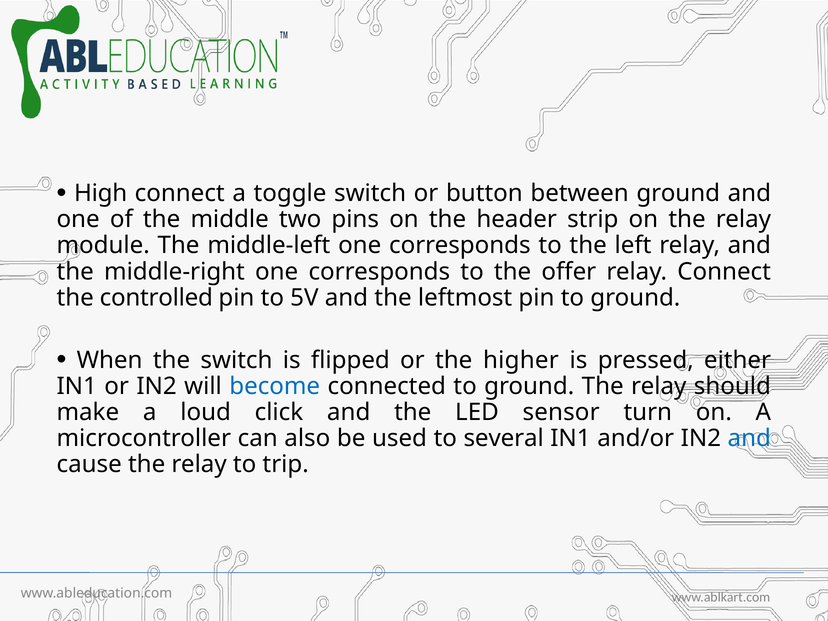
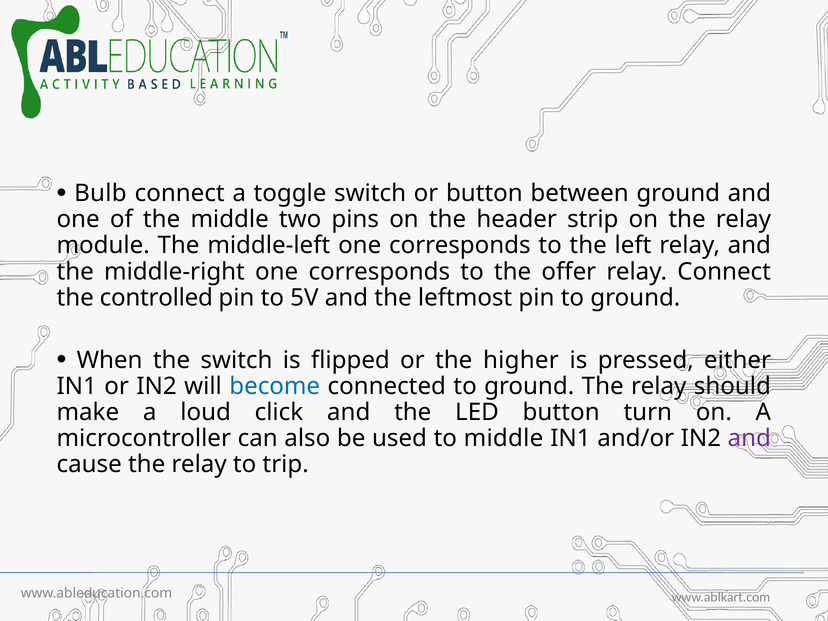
High: High -> Bulb
LED sensor: sensor -> button
to several: several -> middle
and at (749, 438) colour: blue -> purple
